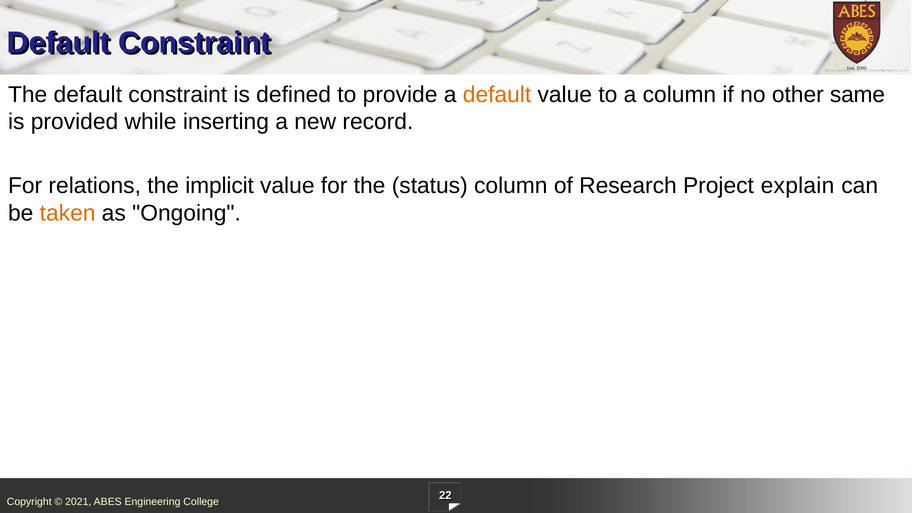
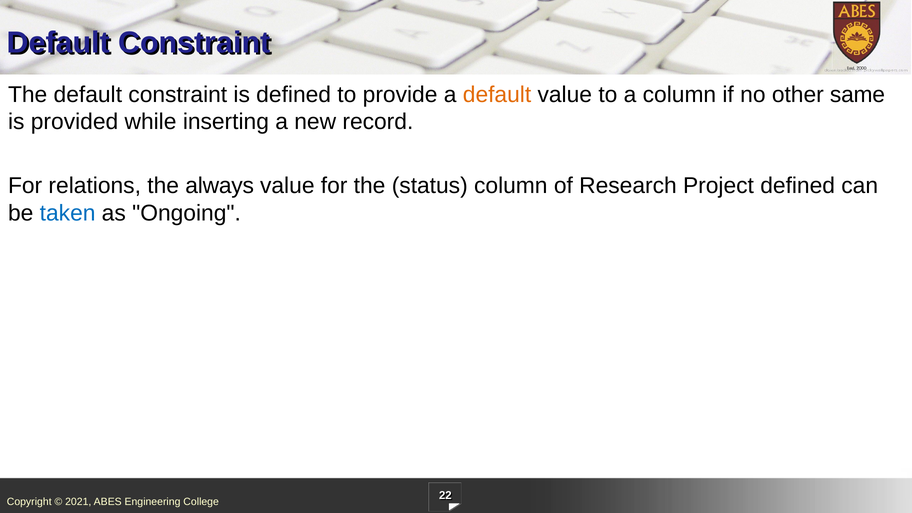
implicit: implicit -> always
Project explain: explain -> defined
taken colour: orange -> blue
